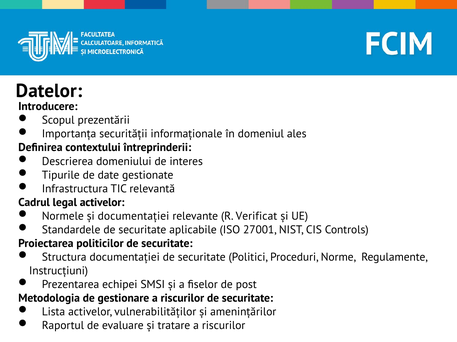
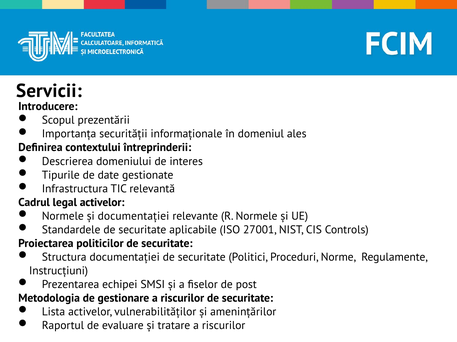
Datelor: Datelor -> Servicii
R Verificat: Verificat -> Normele
